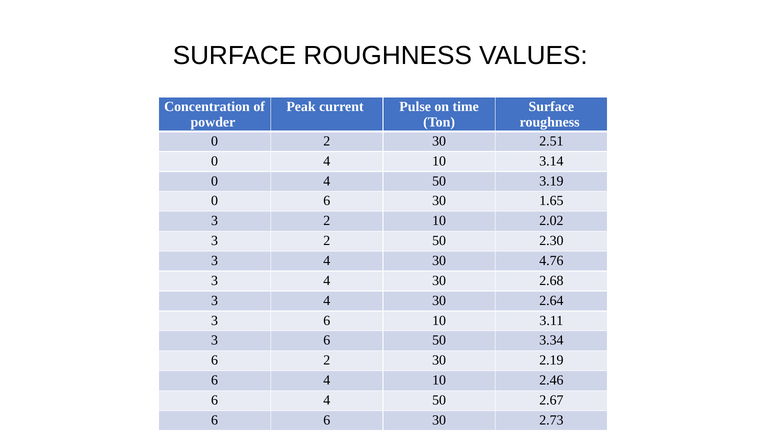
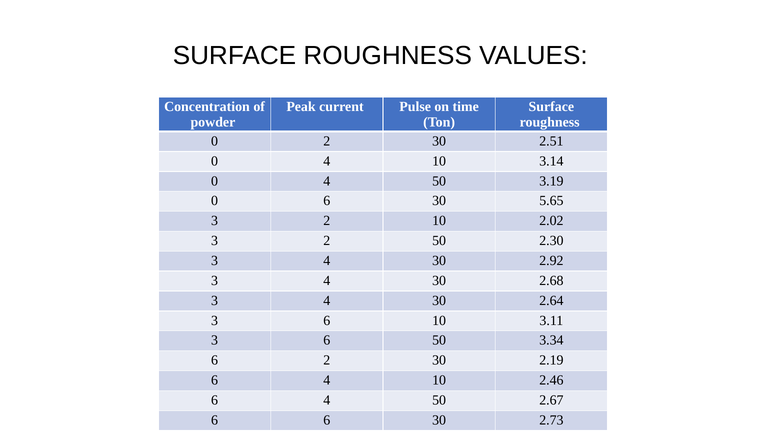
1.65: 1.65 -> 5.65
4.76: 4.76 -> 2.92
